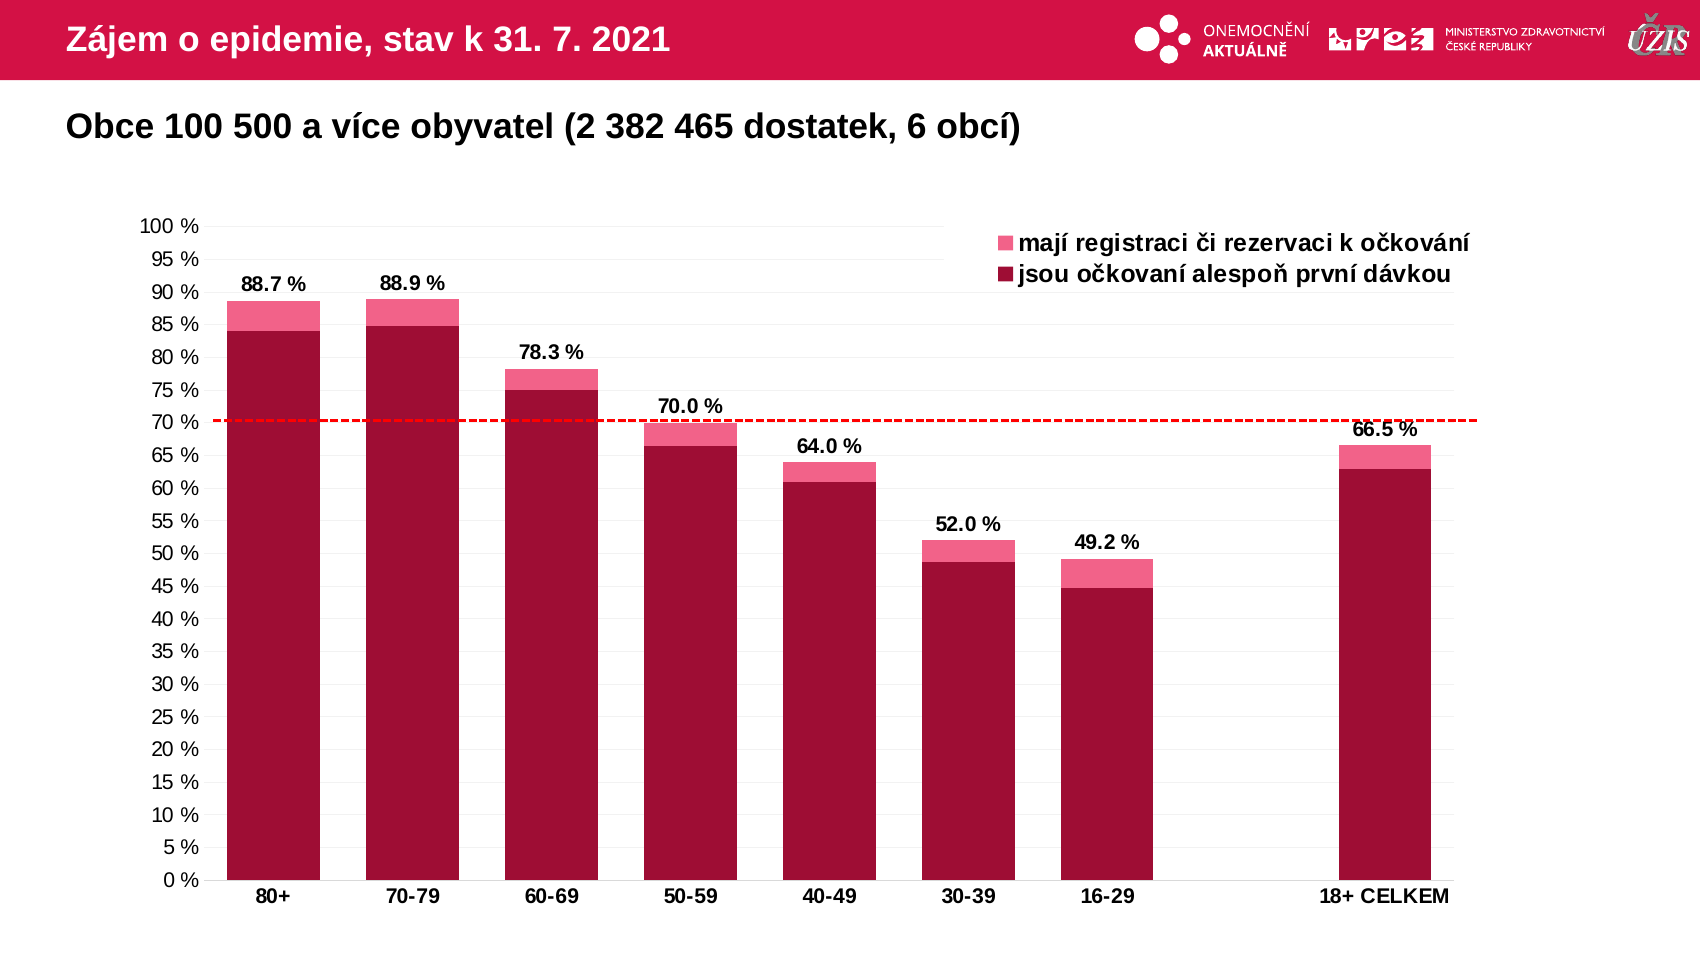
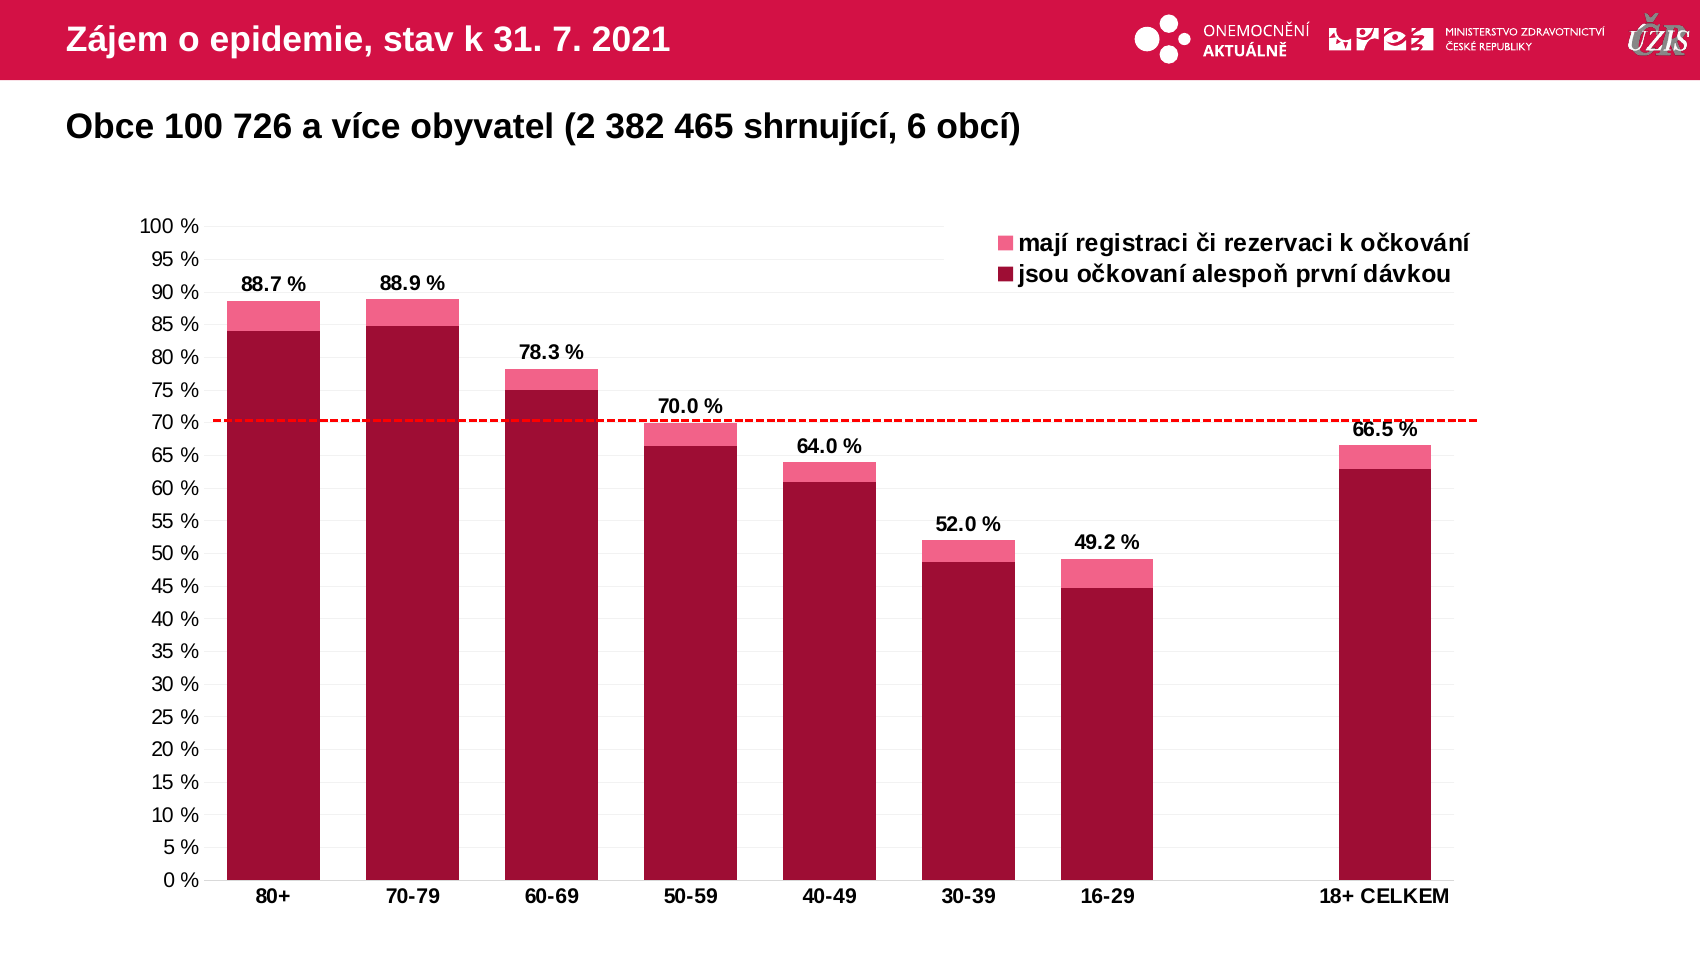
500: 500 -> 726
dostatek: dostatek -> shrnující
